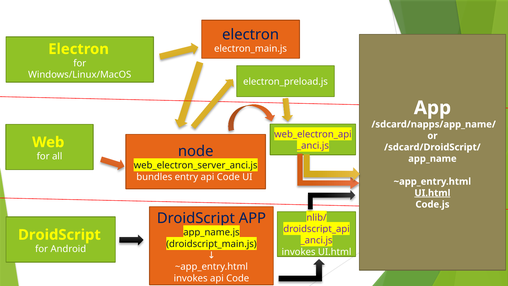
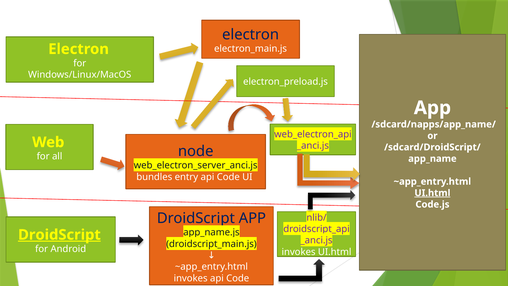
DroidScript at (59, 235) underline: none -> present
